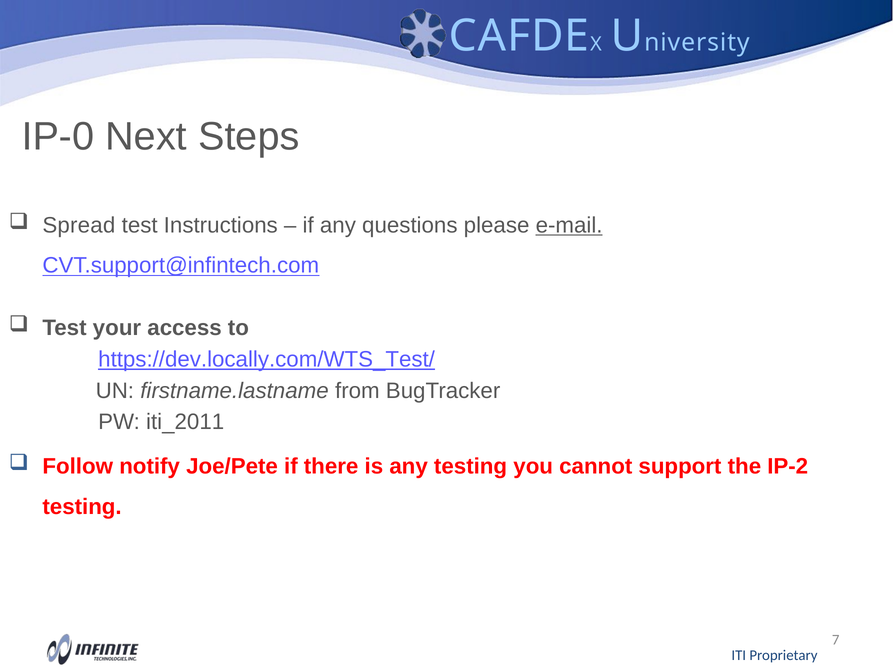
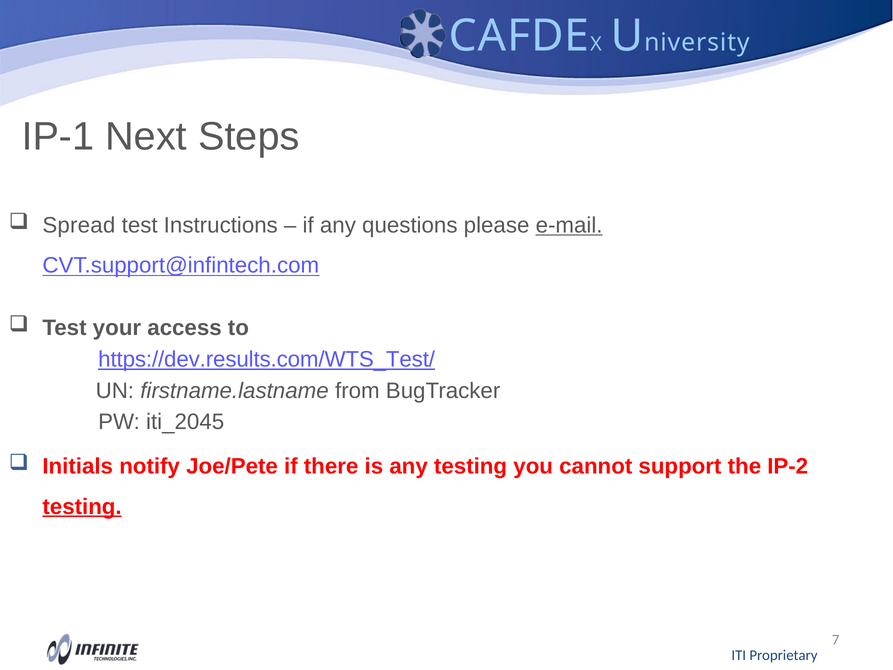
IP-0: IP-0 -> IP-1
https://dev.locally.com/WTS_Test/: https://dev.locally.com/WTS_Test/ -> https://dev.results.com/WTS_Test/
iti_2011: iti_2011 -> iti_2045
Follow: Follow -> Initials
testing at (82, 507) underline: none -> present
